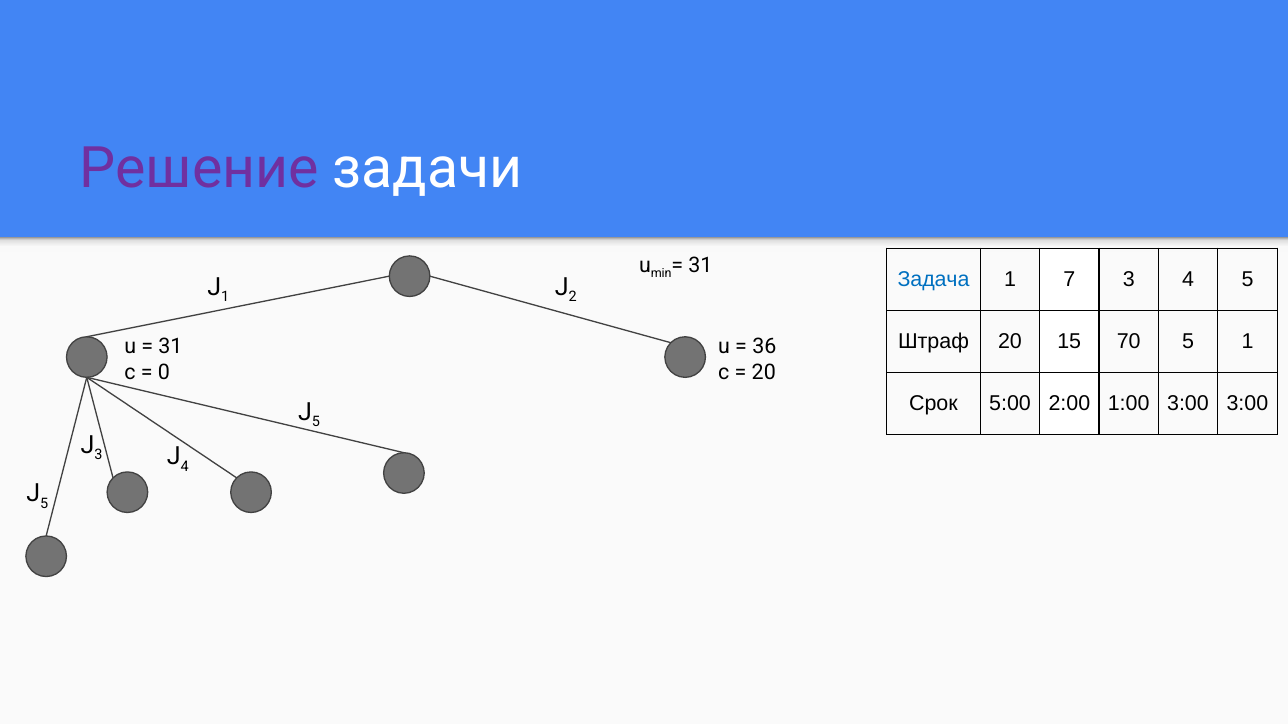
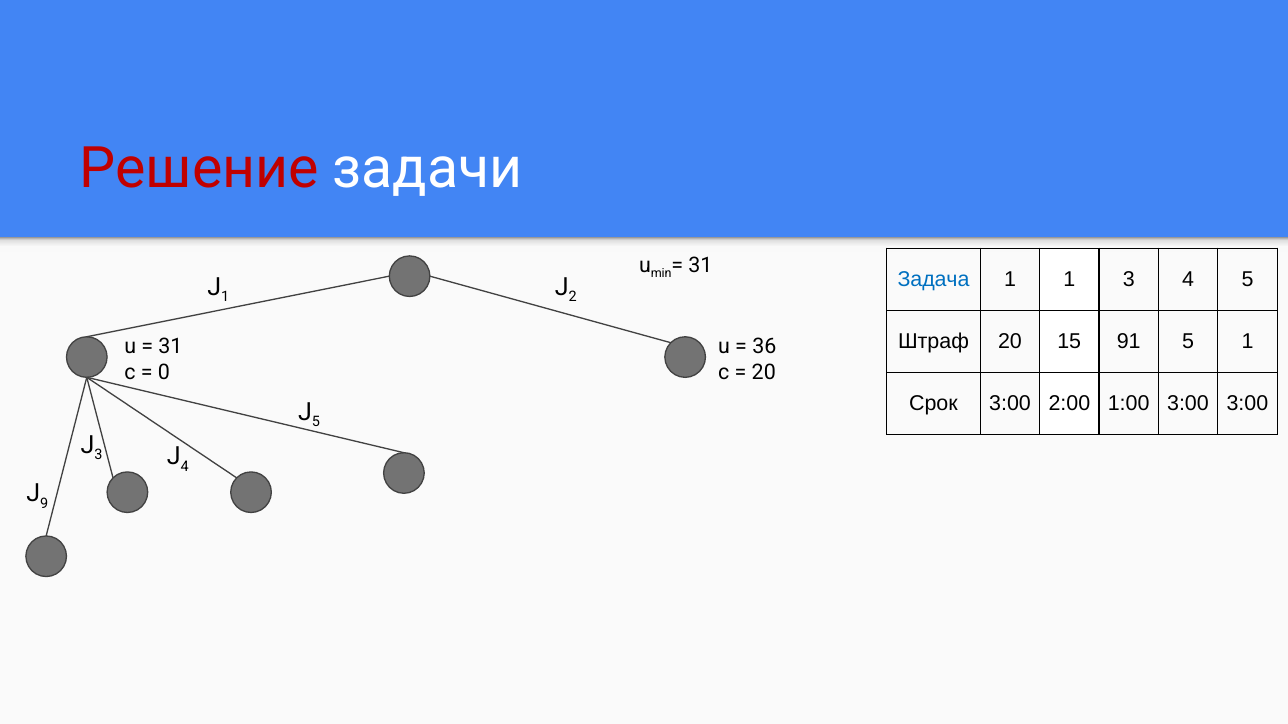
Решение colour: purple -> red
1 7: 7 -> 1
70: 70 -> 91
Срок 5:00: 5:00 -> 3:00
5 at (44, 504): 5 -> 9
